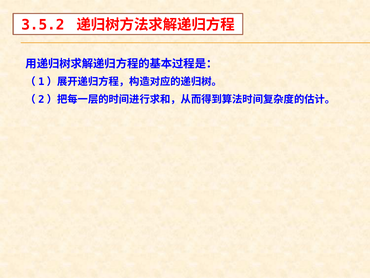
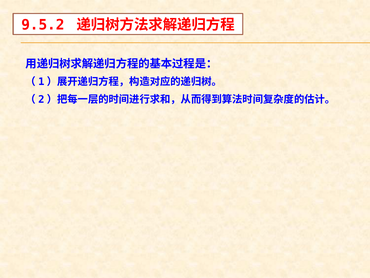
3.5.2: 3.5.2 -> 9.5.2
